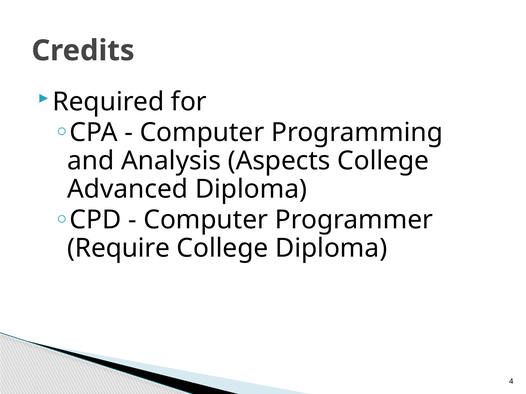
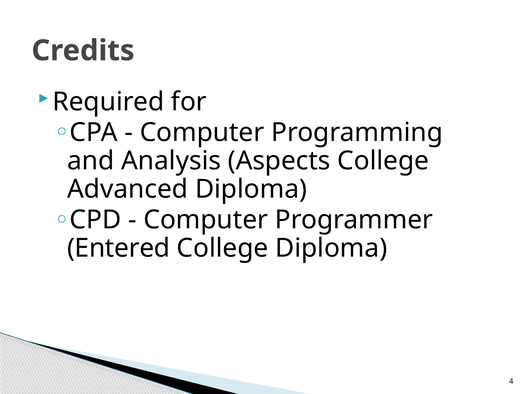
Require: Require -> Entered
